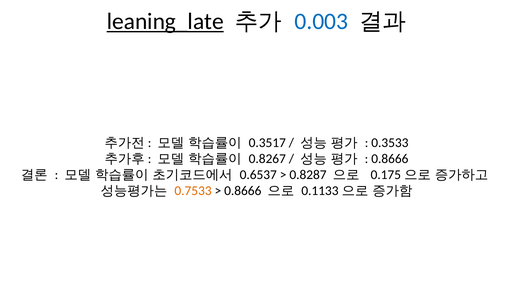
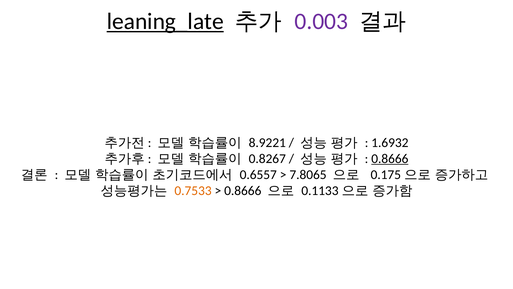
0.003 colour: blue -> purple
0.3517: 0.3517 -> 8.9221
0.3533: 0.3533 -> 1.6932
0.8666 at (390, 158) underline: none -> present
0.6537: 0.6537 -> 0.6557
0.8287: 0.8287 -> 7.8065
